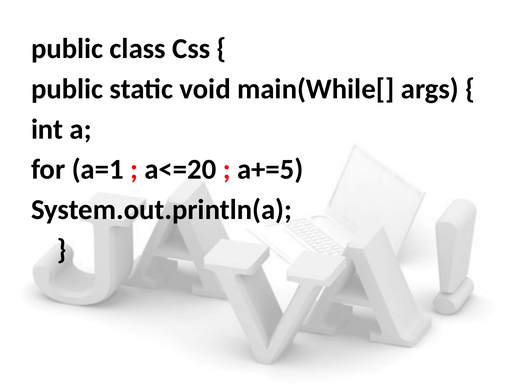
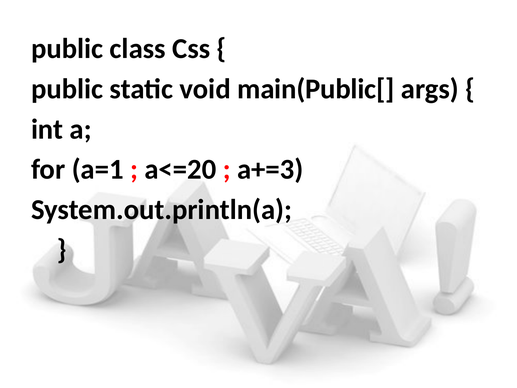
main(While[: main(While[ -> main(Public[
a+=5: a+=5 -> a+=3
